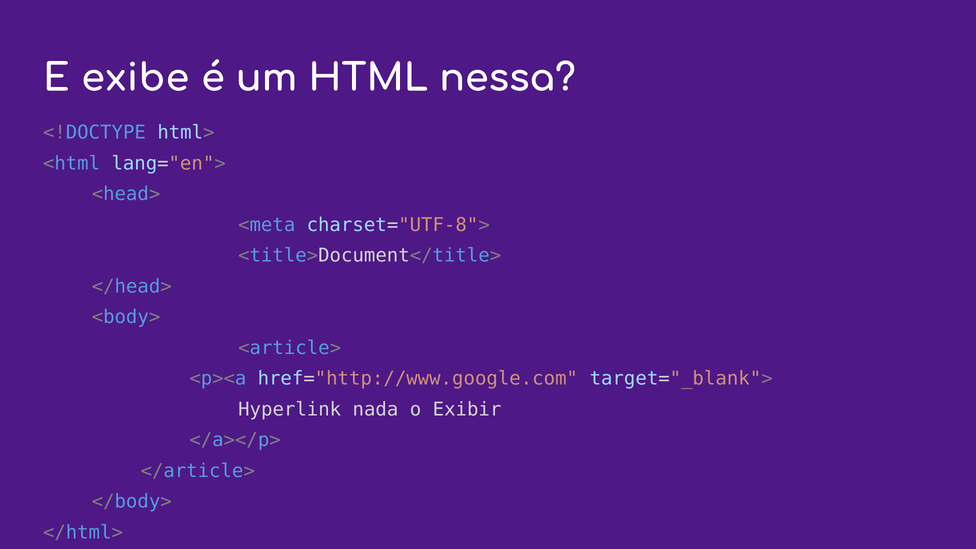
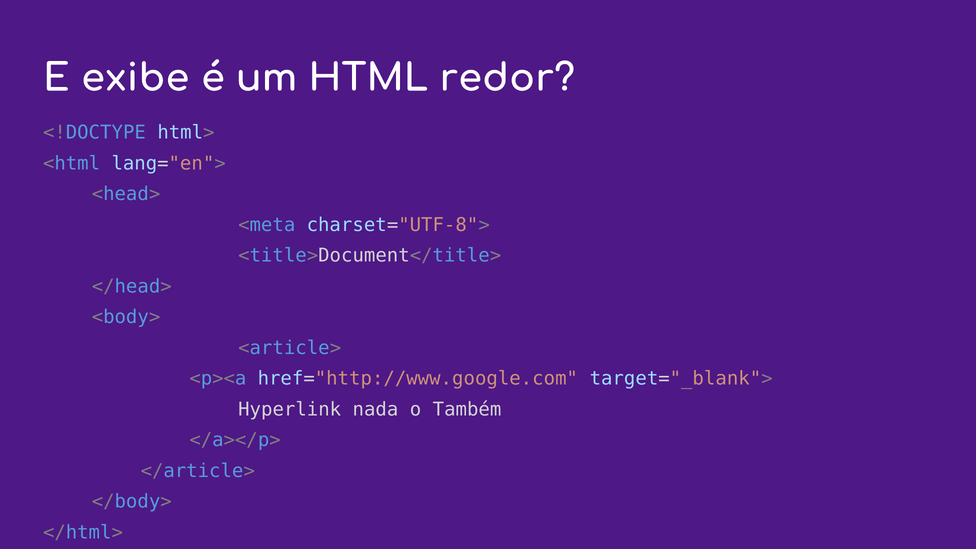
nessa: nessa -> redor
Exibir: Exibir -> Também
